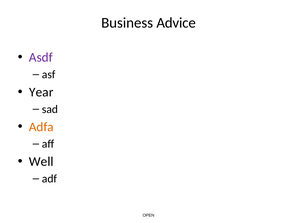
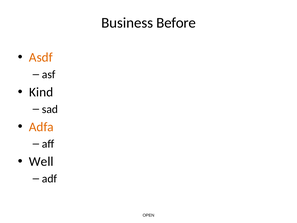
Advice: Advice -> Before
Asdf colour: purple -> orange
Year: Year -> Kind
